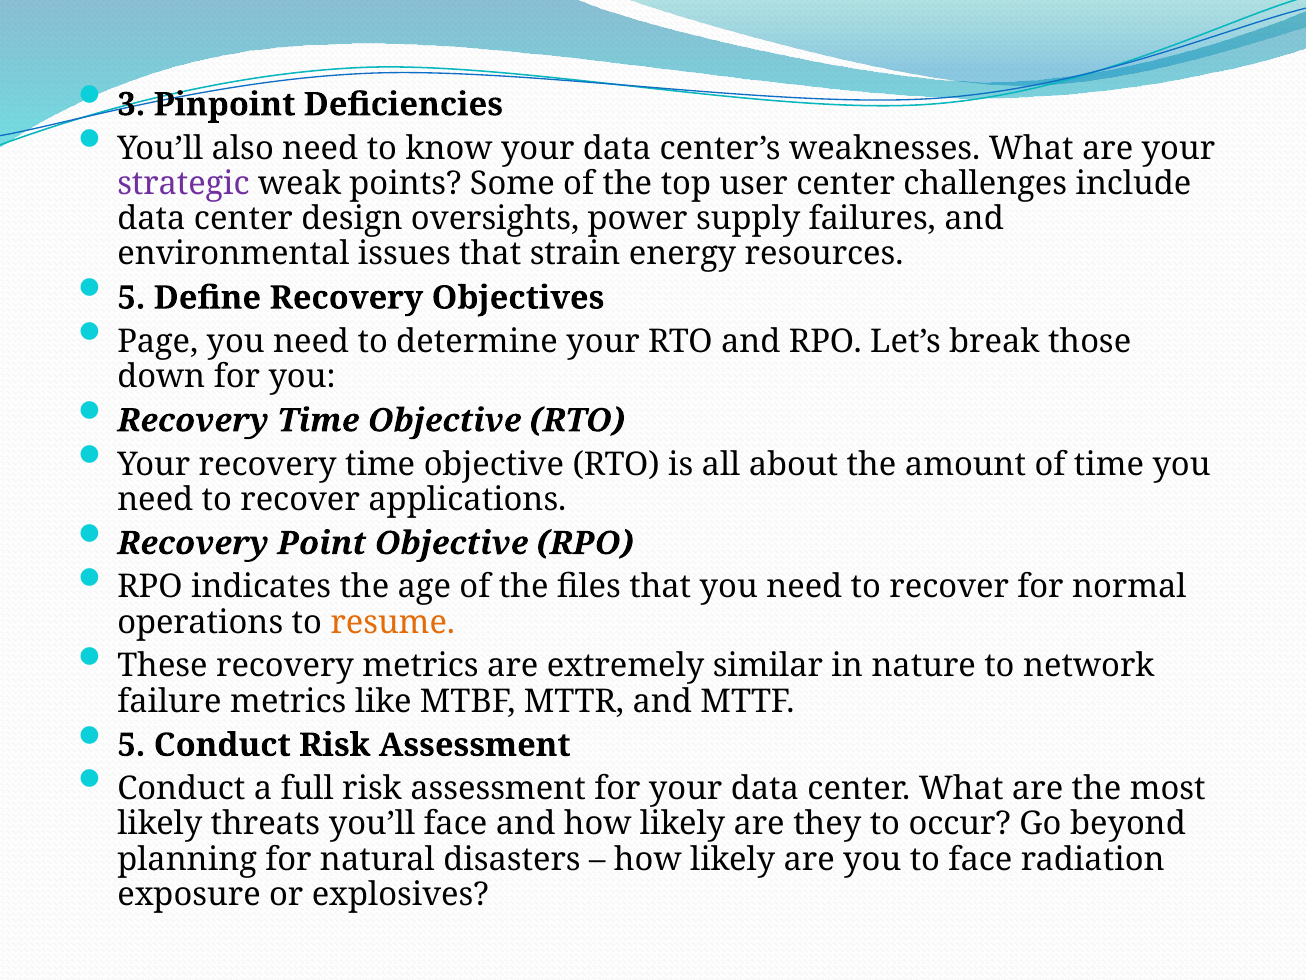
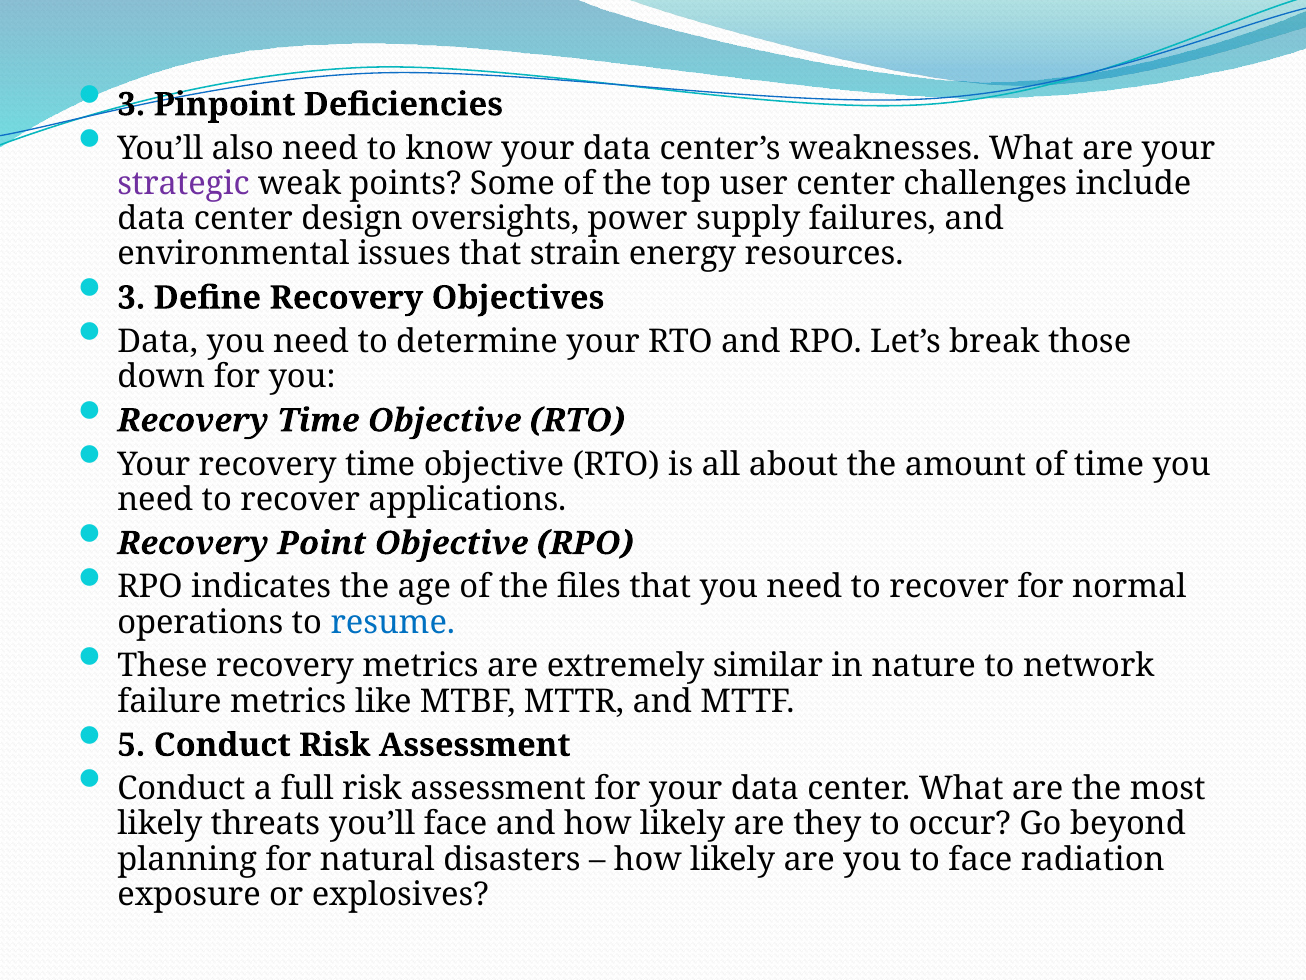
5 at (131, 298): 5 -> 3
Page at (158, 341): Page -> Data
resume colour: orange -> blue
